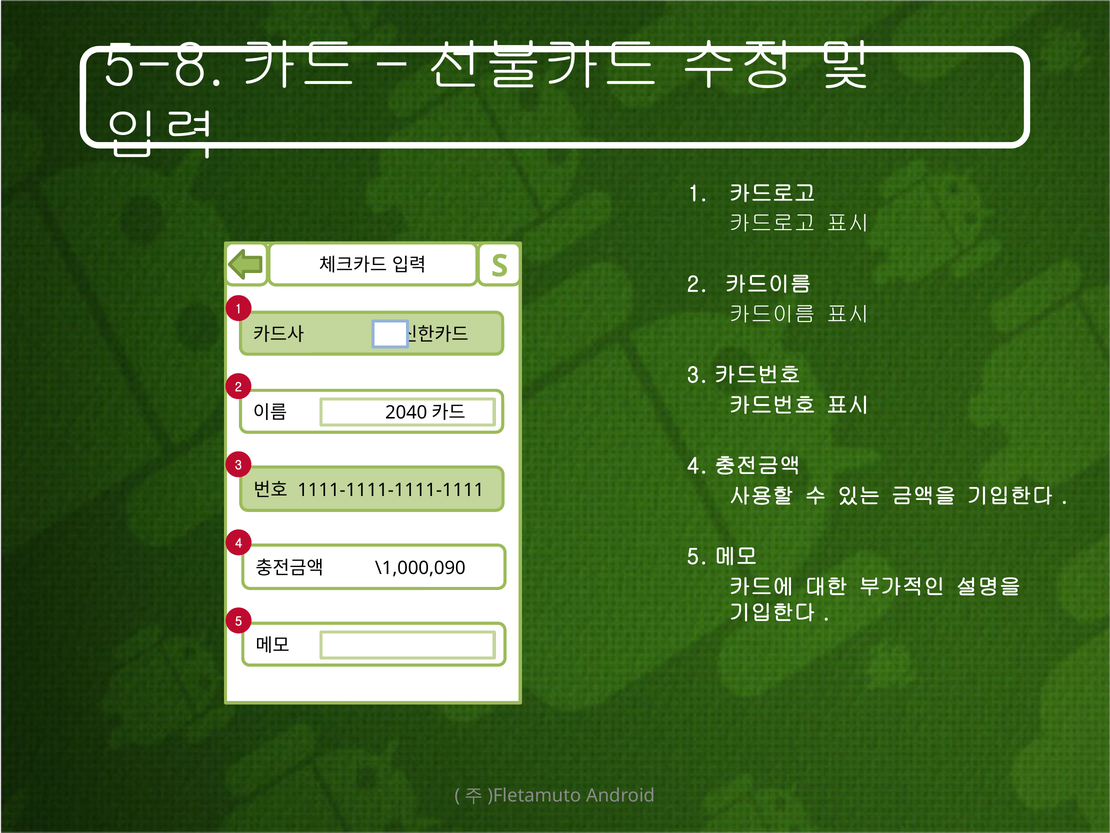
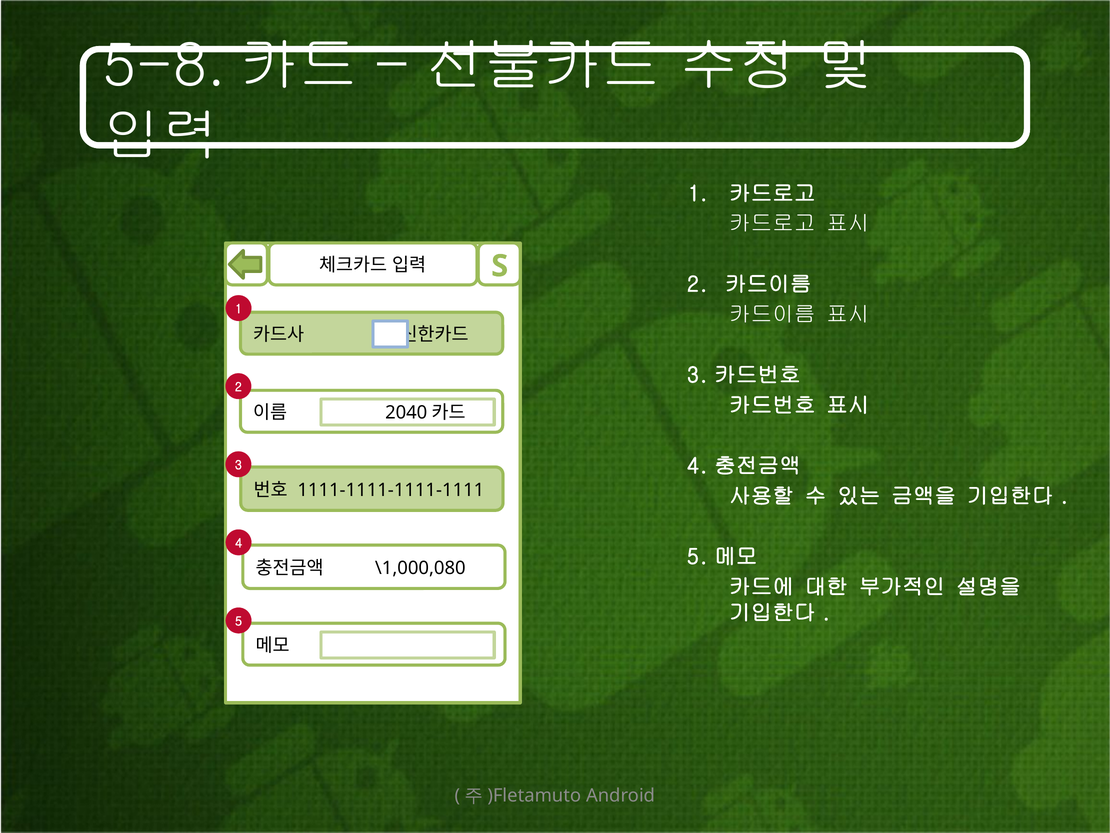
\1,000,090: \1,000,090 -> \1,000,080
